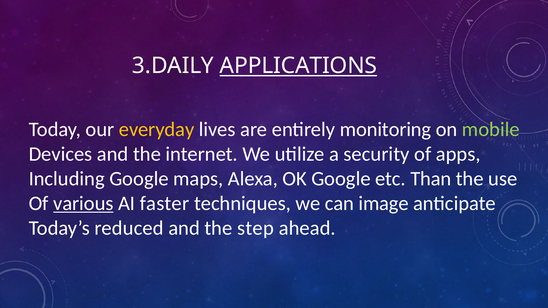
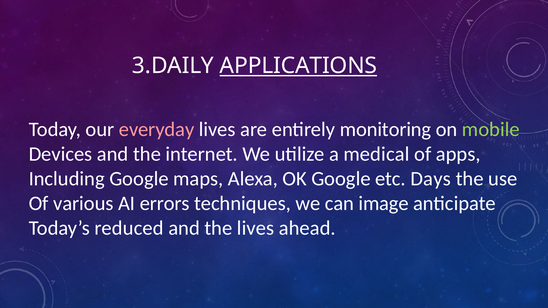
everyday colour: yellow -> pink
security: security -> medical
Than: Than -> Days
various underline: present -> none
faster: faster -> errors
the step: step -> lives
